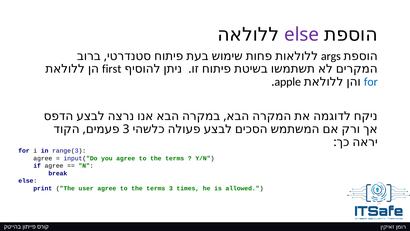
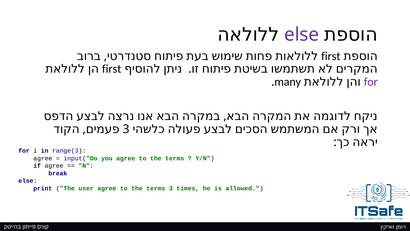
args at (331, 56): args -> first
apple: apple -> many
for at (371, 82) colour: blue -> purple
